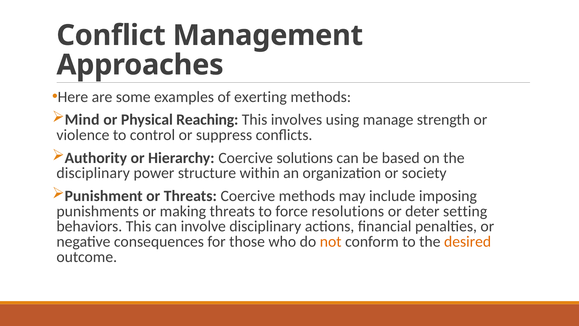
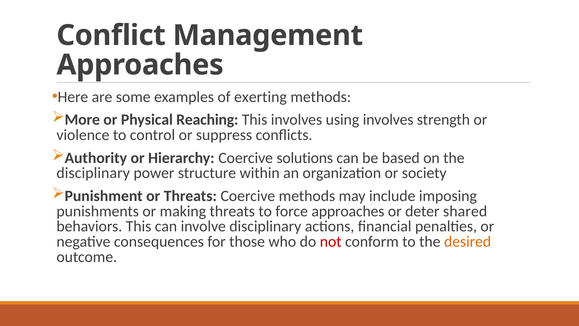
Mind: Mind -> More
using manage: manage -> involves
force resolutions: resolutions -> approaches
setting: setting -> shared
not colour: orange -> red
